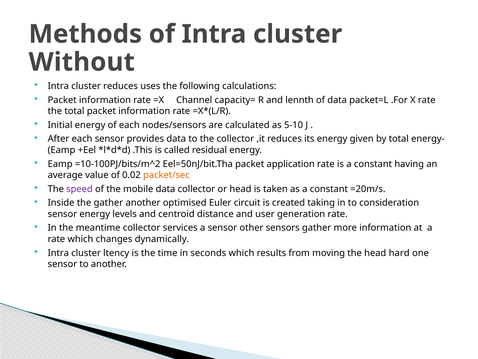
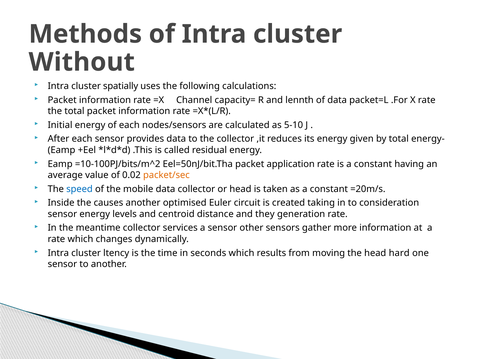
cluster reduces: reduces -> spatially
speed colour: purple -> blue
the gather: gather -> causes
user: user -> they
